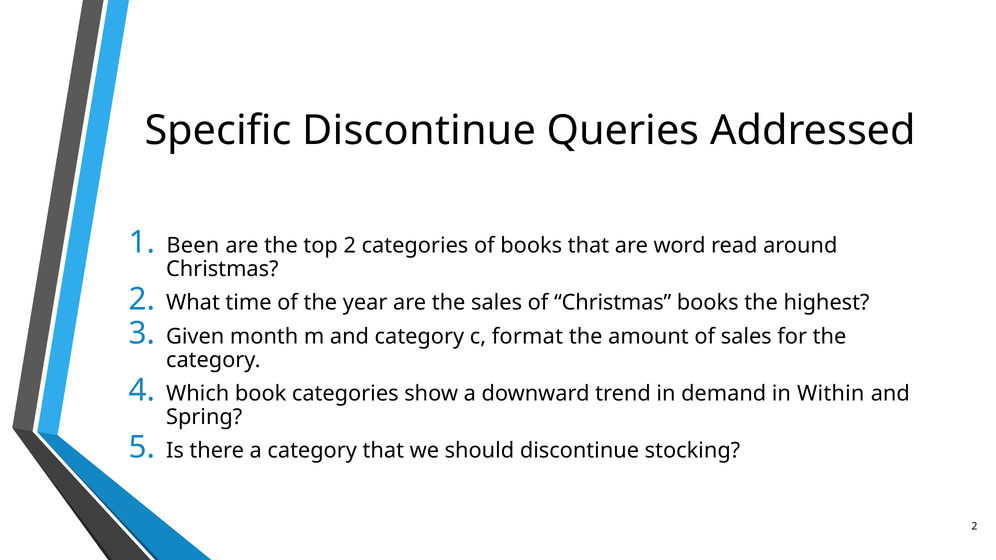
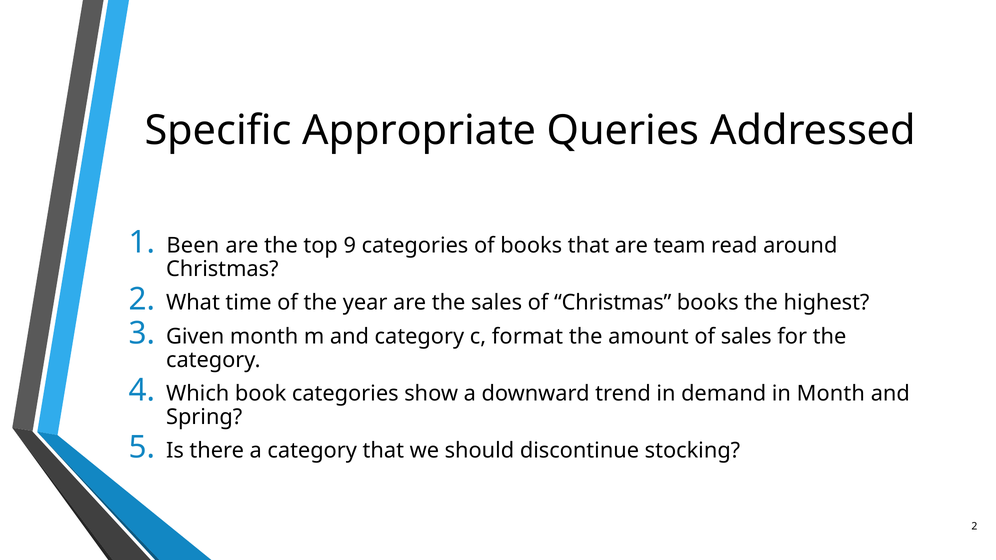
Specific Discontinue: Discontinue -> Appropriate
top 2: 2 -> 9
word: word -> team
in Within: Within -> Month
